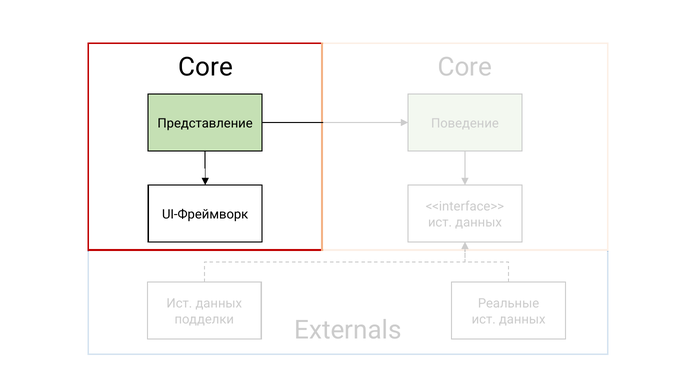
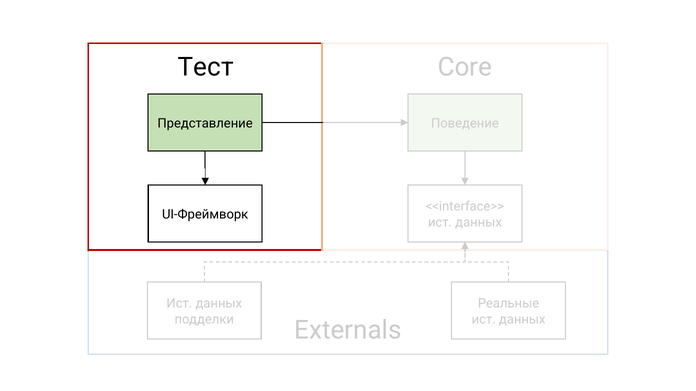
Core at (206, 67): Core -> Тест
